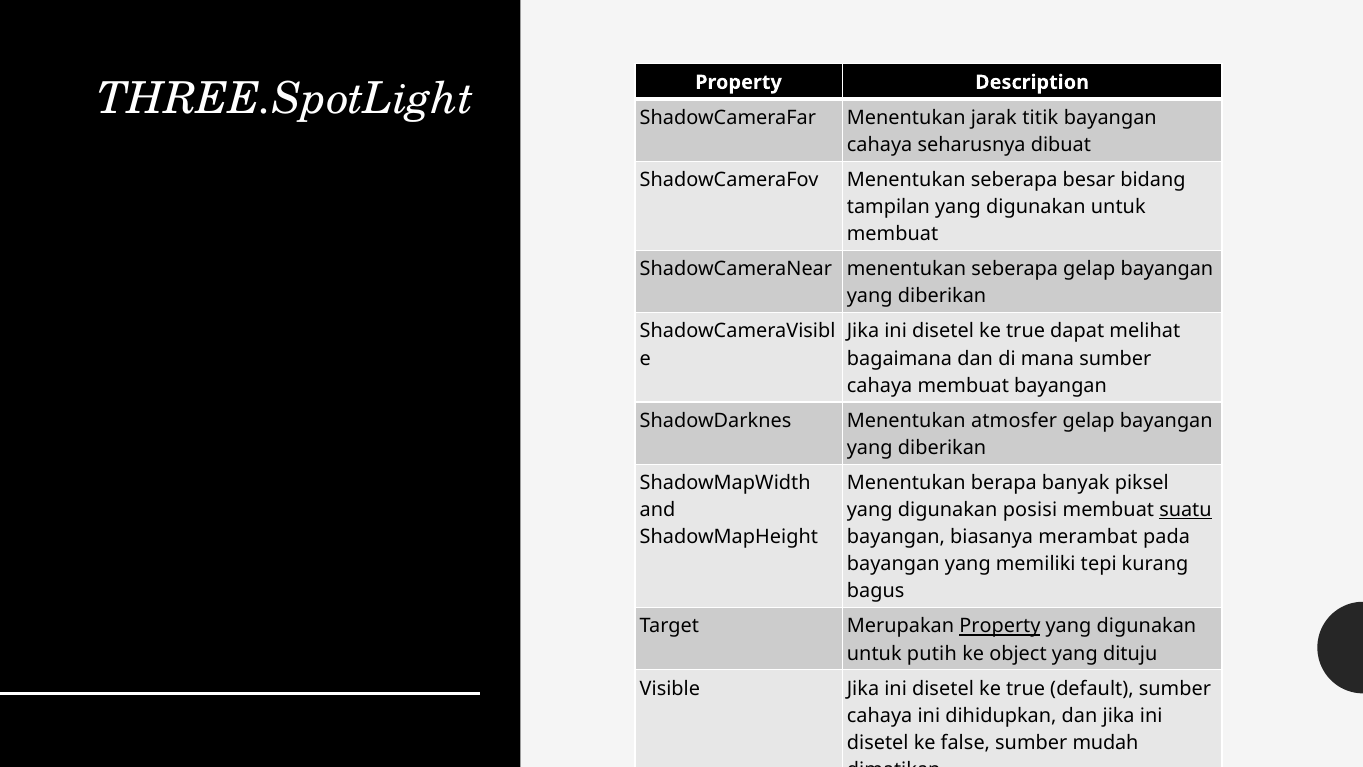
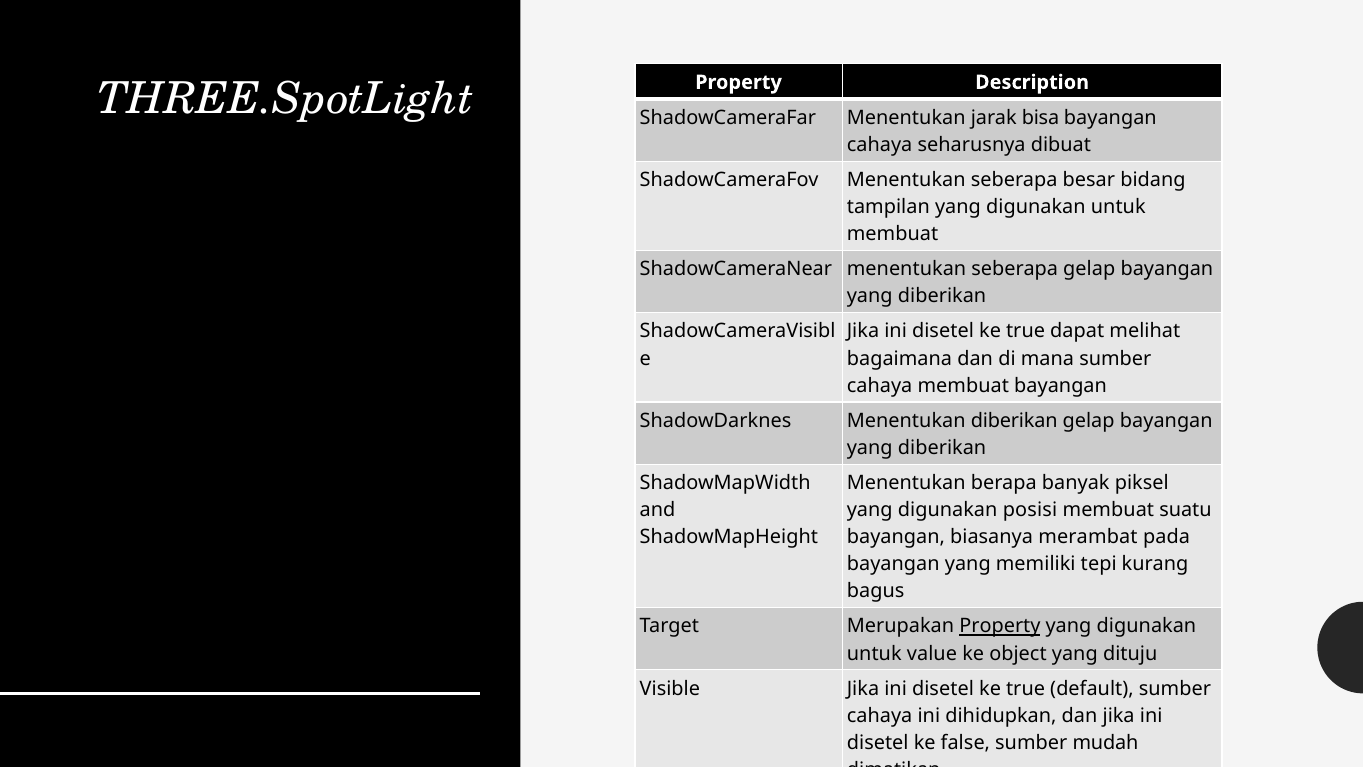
titik: titik -> bisa
Menentukan atmosfer: atmosfer -> diberikan
suatu underline: present -> none
putih: putih -> value
